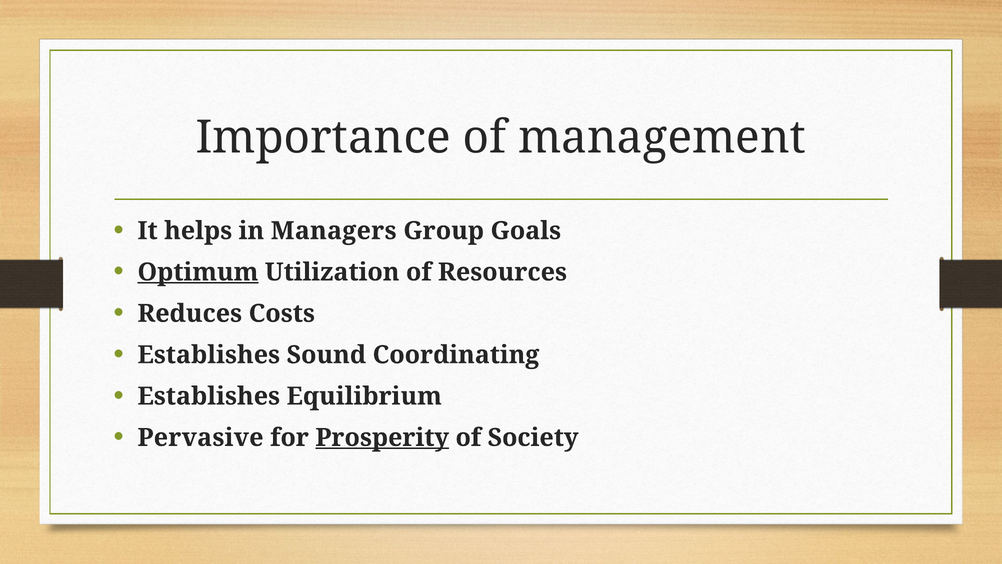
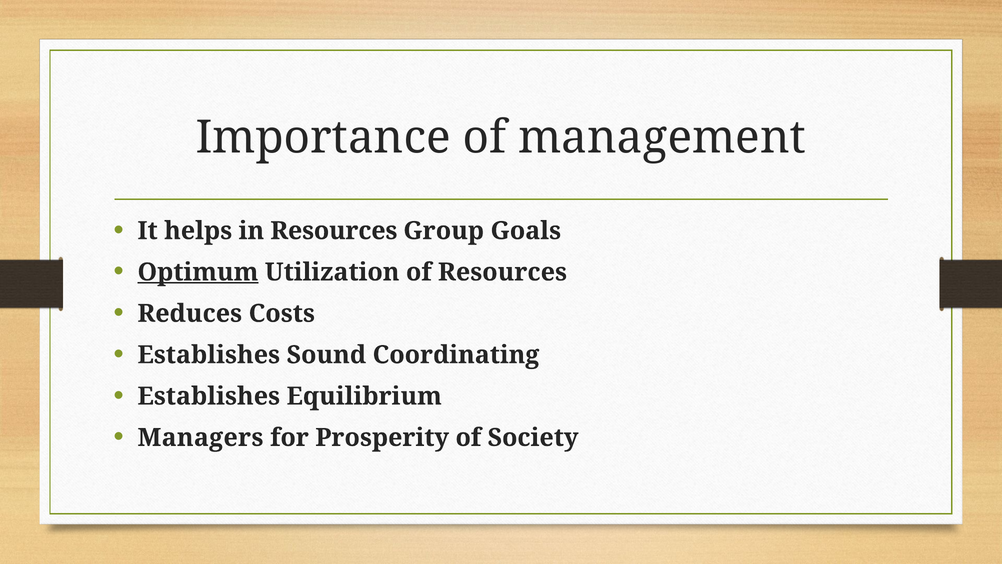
in Managers: Managers -> Resources
Pervasive: Pervasive -> Managers
Prosperity underline: present -> none
